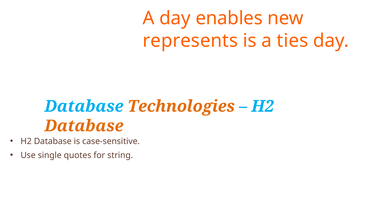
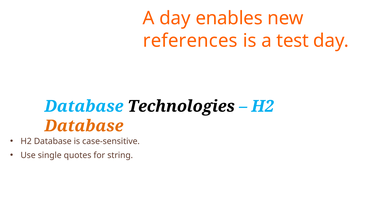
represents: represents -> references
ties: ties -> test
Technologies colour: orange -> black
